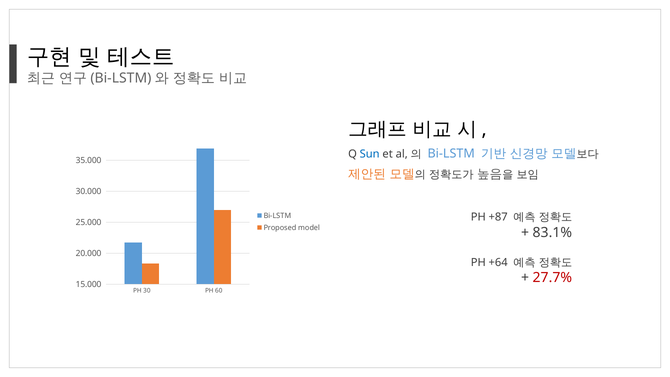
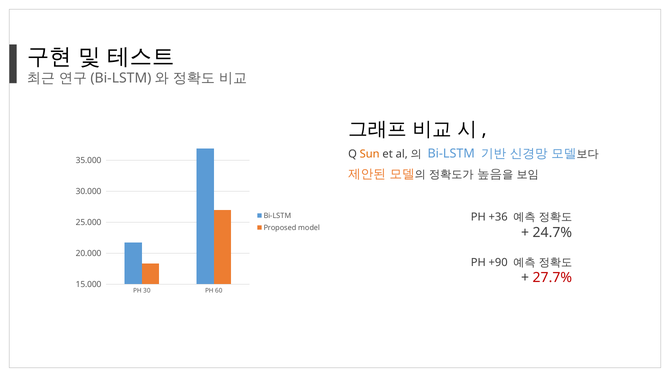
Sun colour: blue -> orange
+87: +87 -> +36
83.1%: 83.1% -> 24.7%
+64: +64 -> +90
